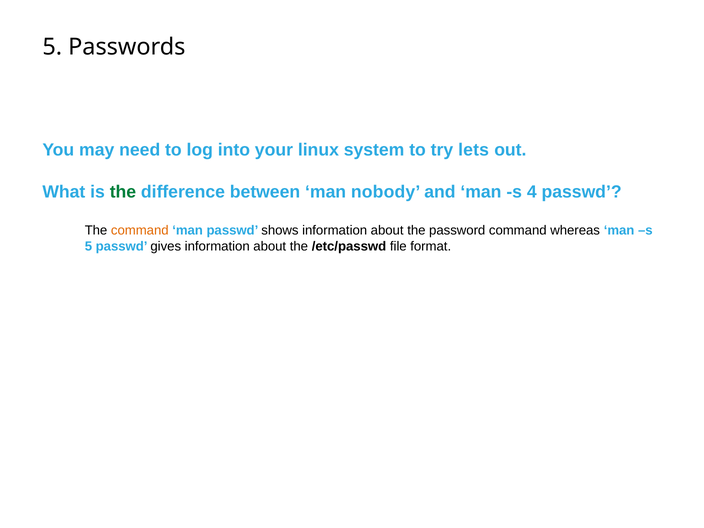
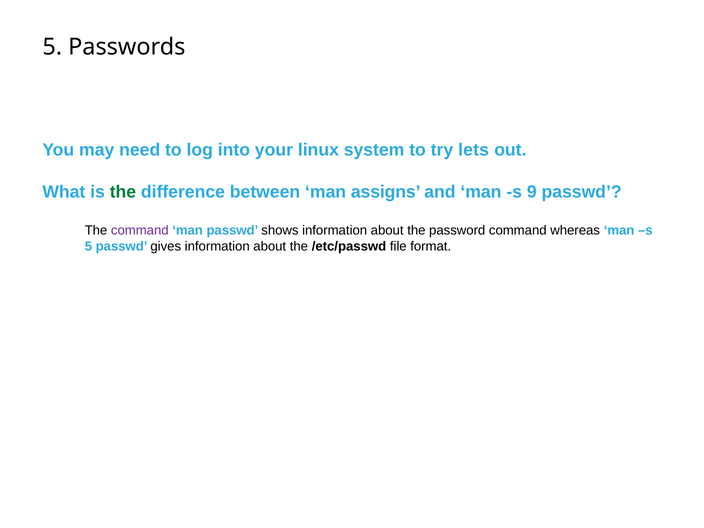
nobody: nobody -> assigns
4: 4 -> 9
command at (140, 230) colour: orange -> purple
